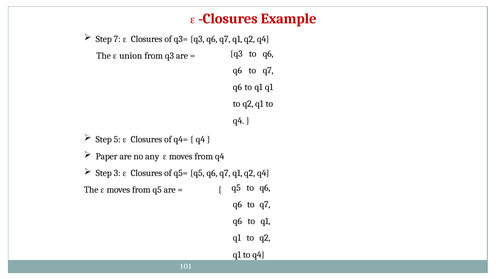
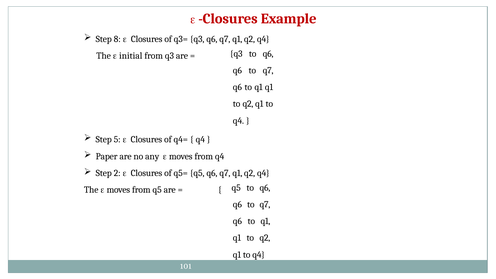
7: 7 -> 8
union: union -> initial
3: 3 -> 2
